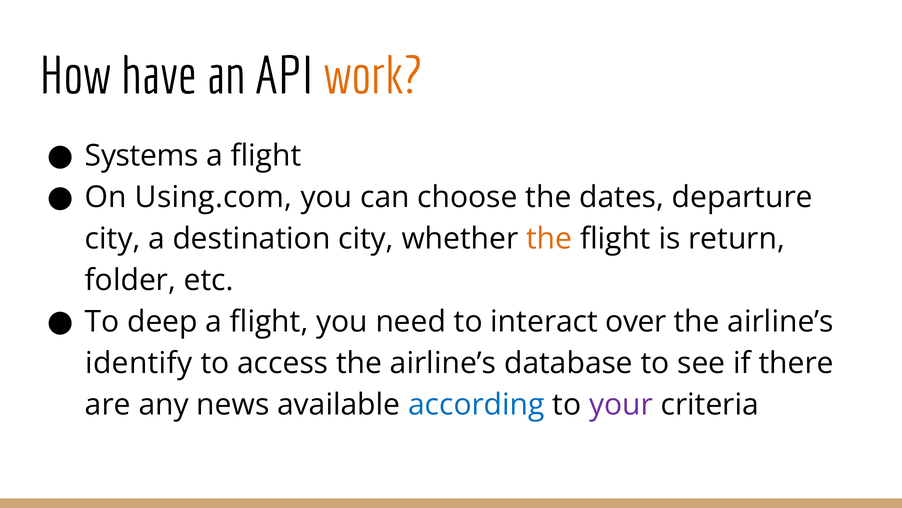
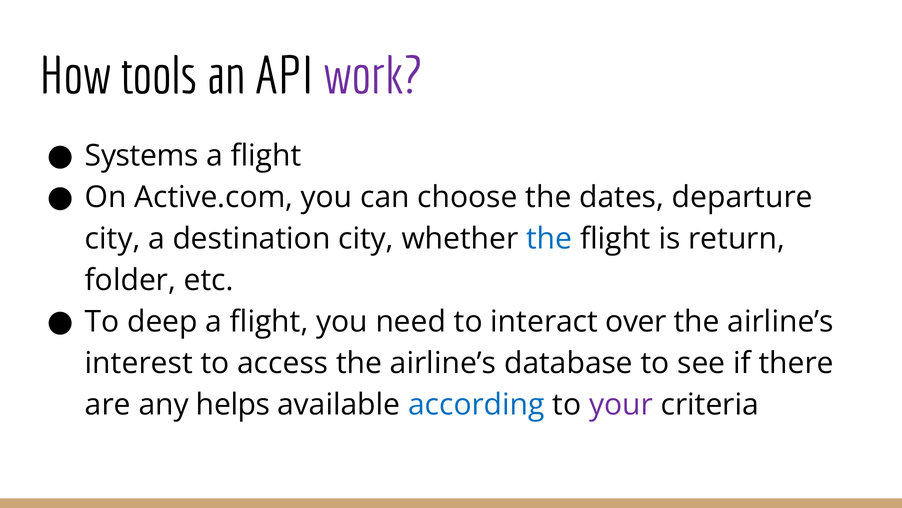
have: have -> tools
work colour: orange -> purple
Using.com: Using.com -> Active.com
the at (549, 238) colour: orange -> blue
identify: identify -> interest
news: news -> helps
